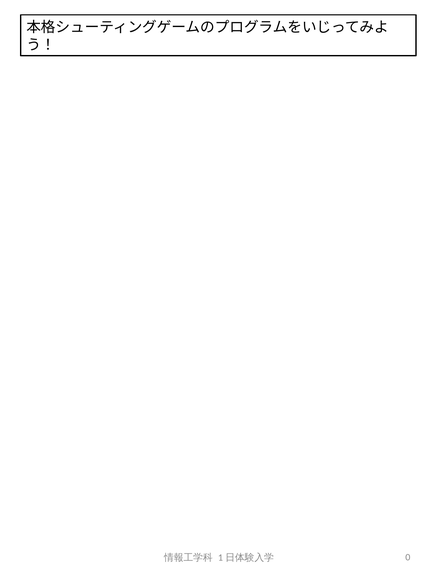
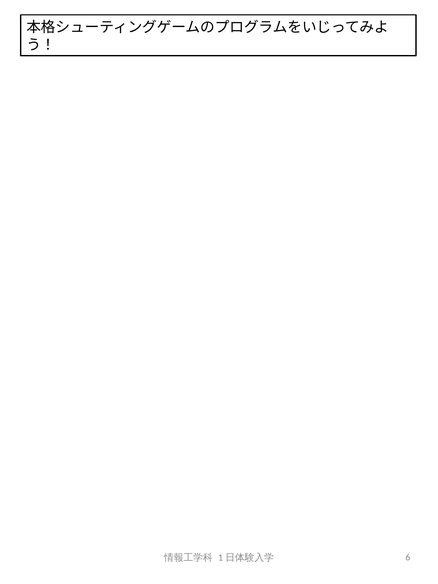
0: 0 -> 6
